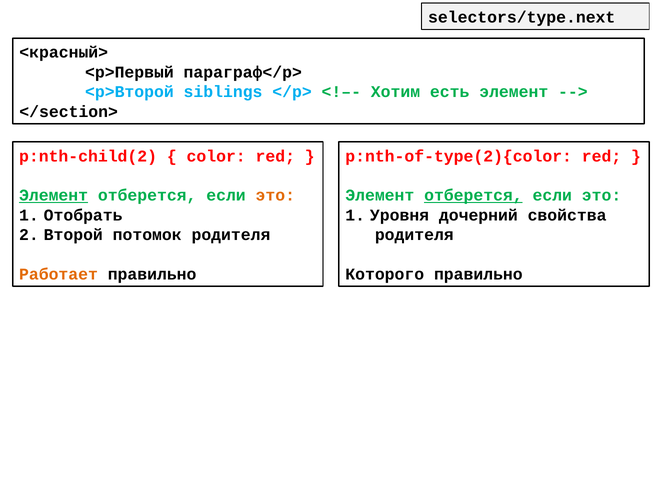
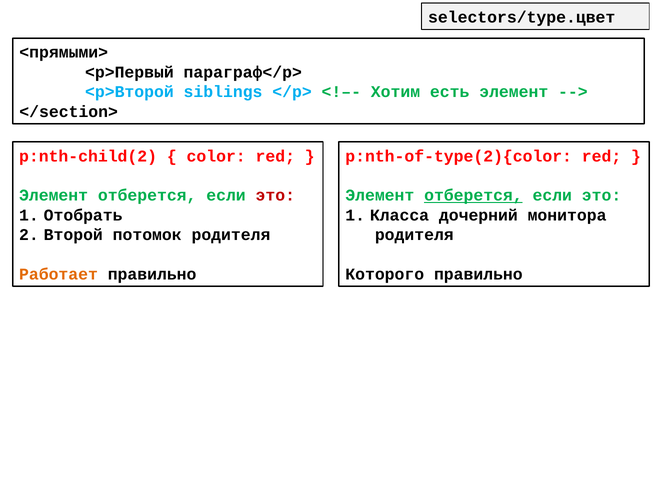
selectors/type.next: selectors/type.next -> selectors/type.цвет
<красный>: <красный> -> <прямыми>
Элемент at (54, 195) underline: present -> none
это at (275, 195) colour: orange -> red
Уровня: Уровня -> Класса
свойства: свойства -> монитора
